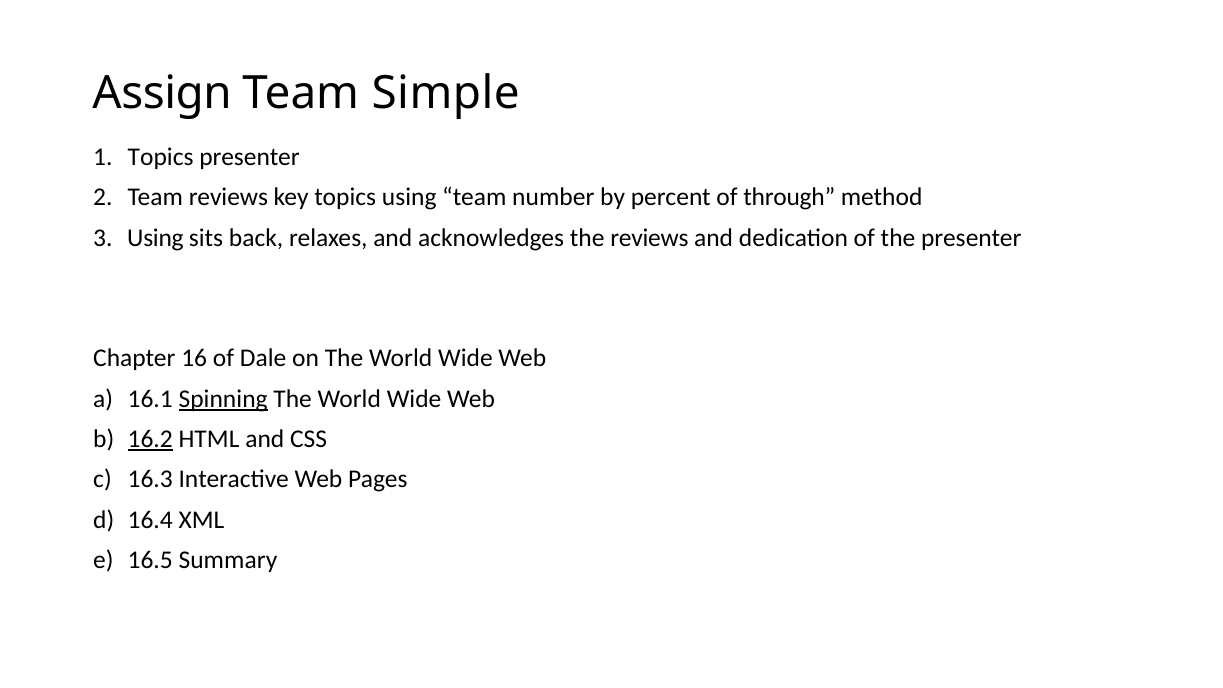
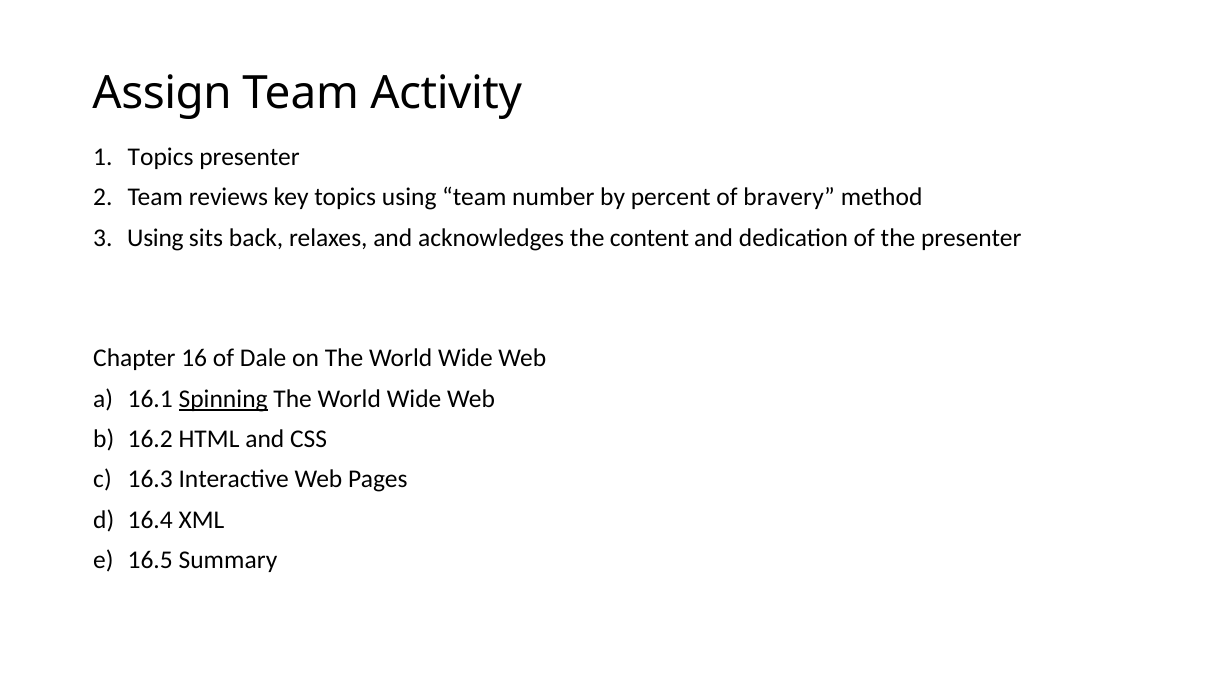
Simple: Simple -> Activity
through: through -> bravery
the reviews: reviews -> content
16.2 underline: present -> none
